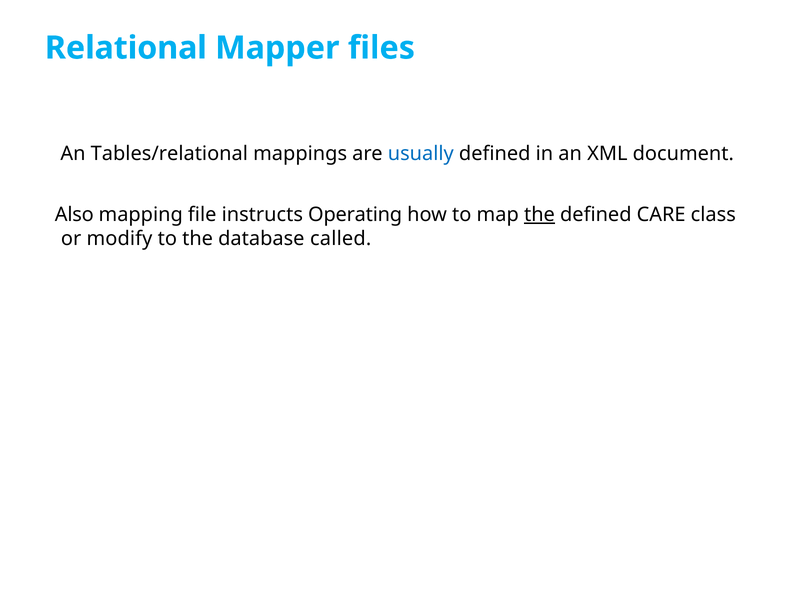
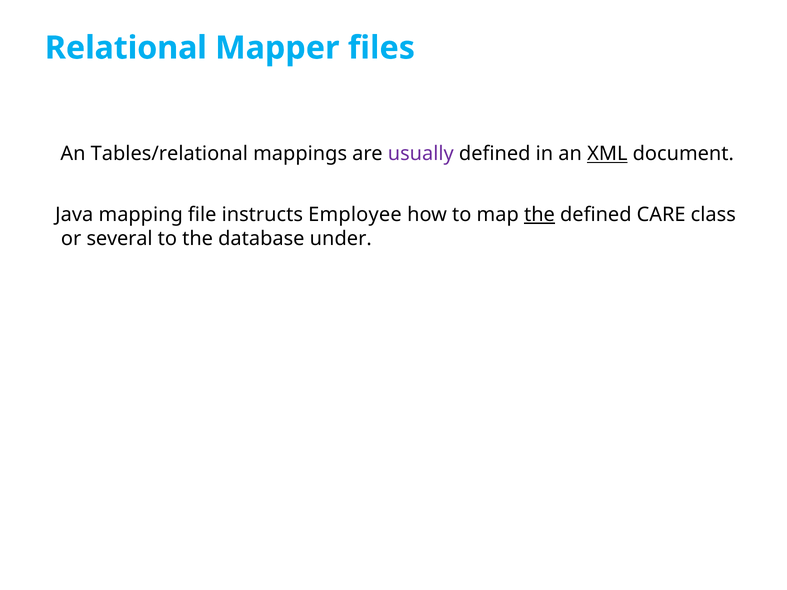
usually colour: blue -> purple
XML underline: none -> present
Also: Also -> Java
Operating: Operating -> Employee
modify: modify -> several
called: called -> under
